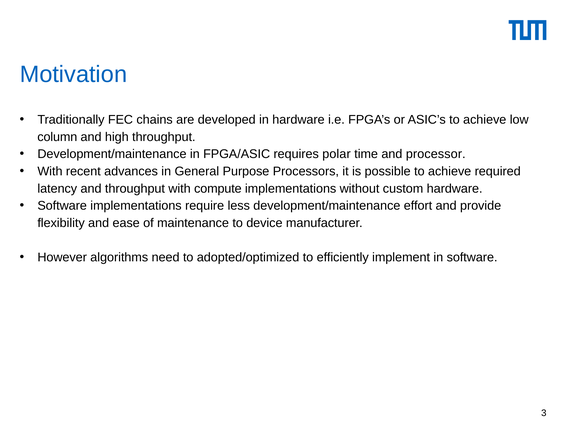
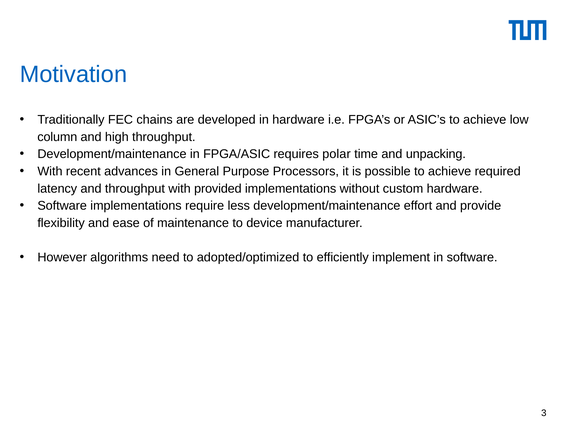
processor: processor -> unpacking
compute: compute -> provided
